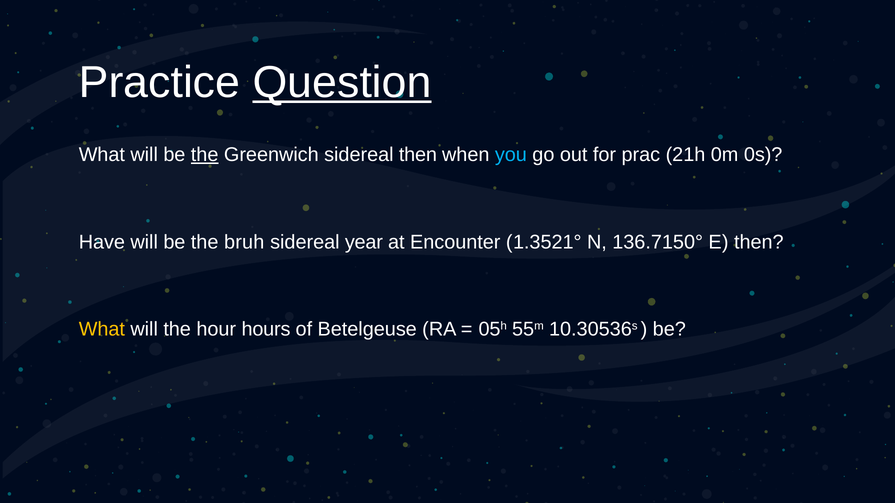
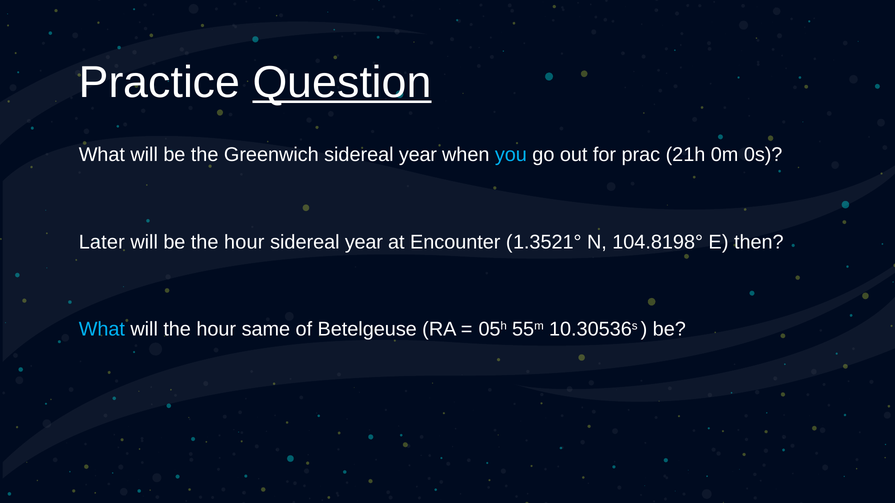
the at (205, 155) underline: present -> none
Greenwich sidereal then: then -> year
Have: Have -> Later
be the bruh: bruh -> hour
136.7150°: 136.7150° -> 104.8198°
What at (102, 330) colour: yellow -> light blue
hours: hours -> same
